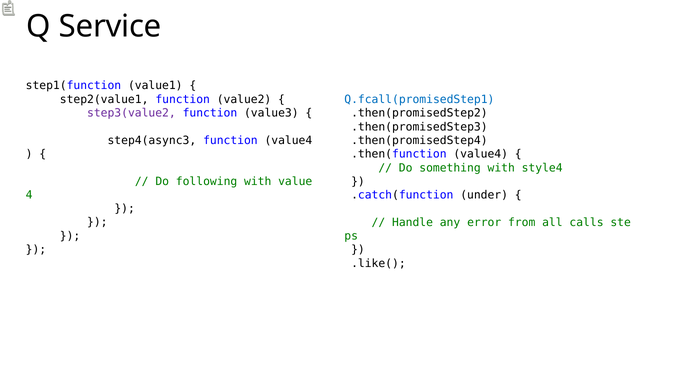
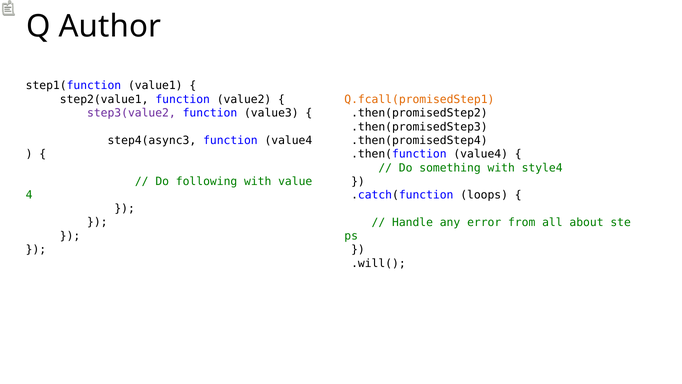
Service: Service -> Author
Q.fcall(promisedStep1 colour: blue -> orange
under: under -> loops
calls: calls -> about
.like(: .like( -> .will(
